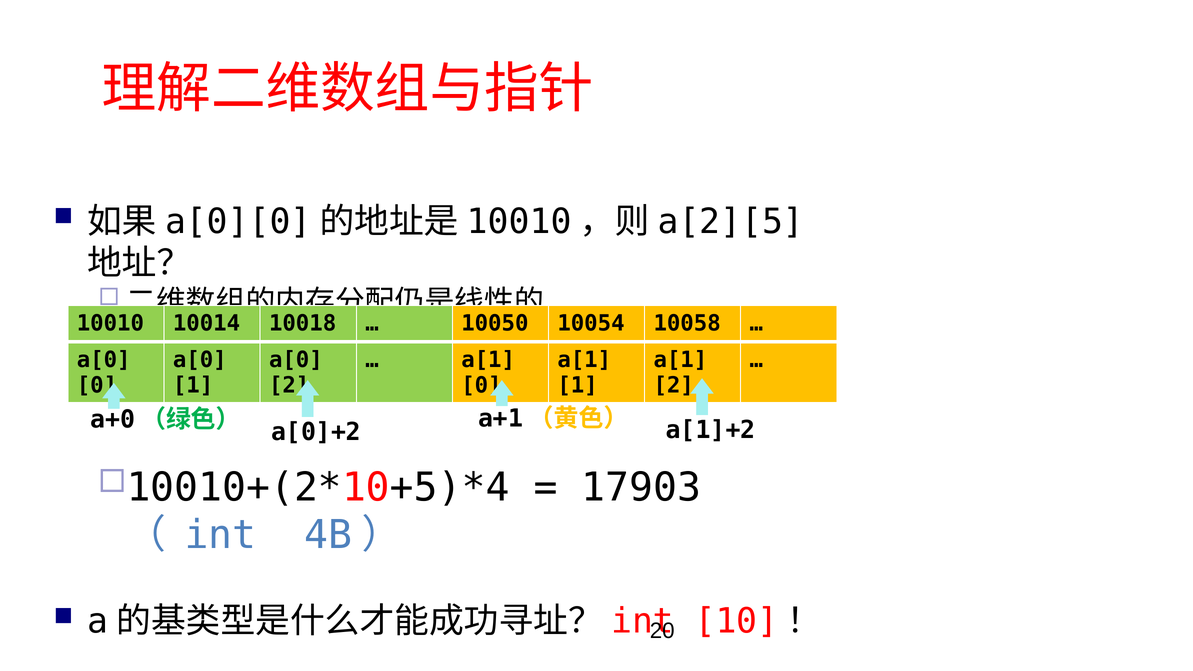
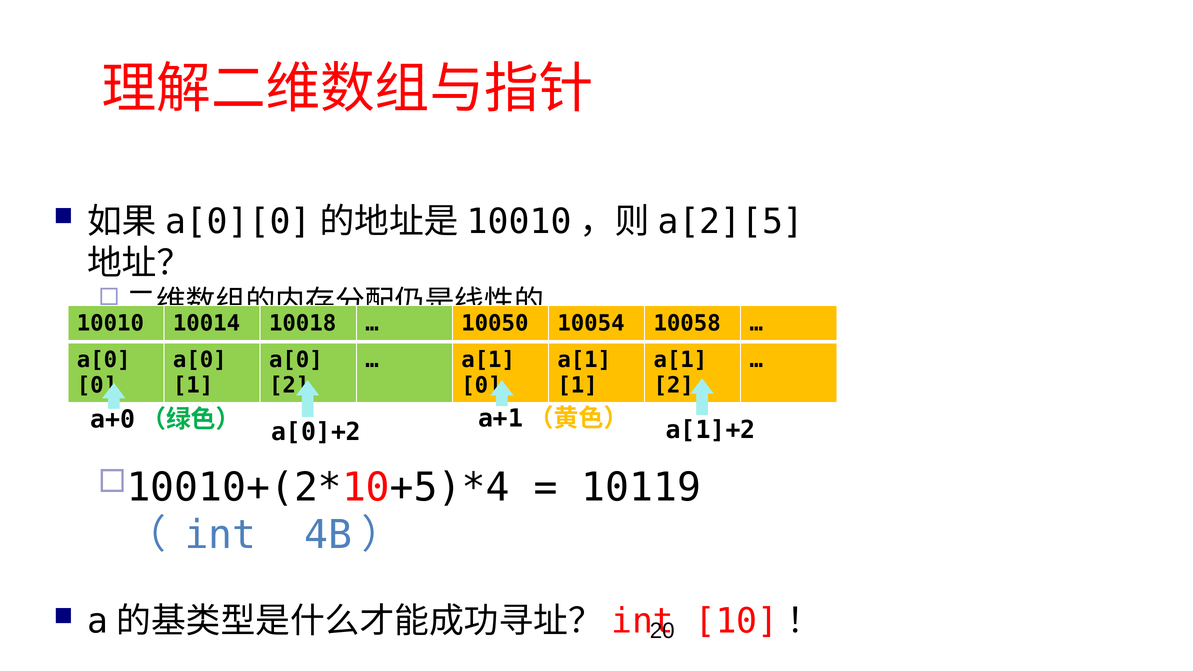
17903: 17903 -> 10119
